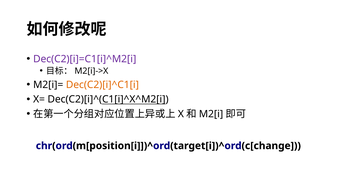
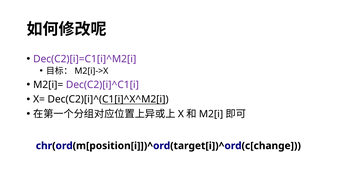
Dec(C2)[i]^C1[i colour: orange -> purple
